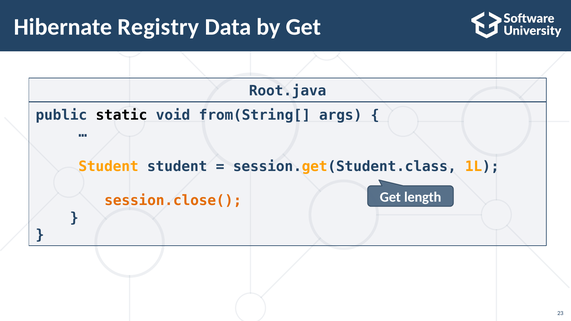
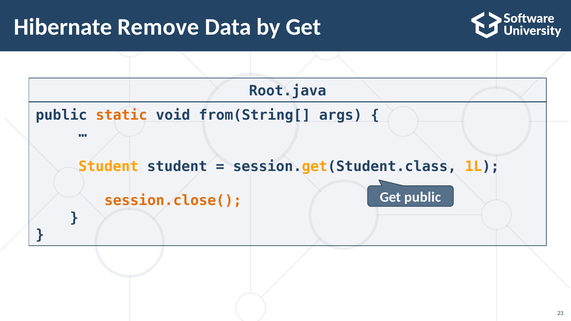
Registry: Registry -> Remove
static colour: black -> orange
length at (423, 197): length -> public
